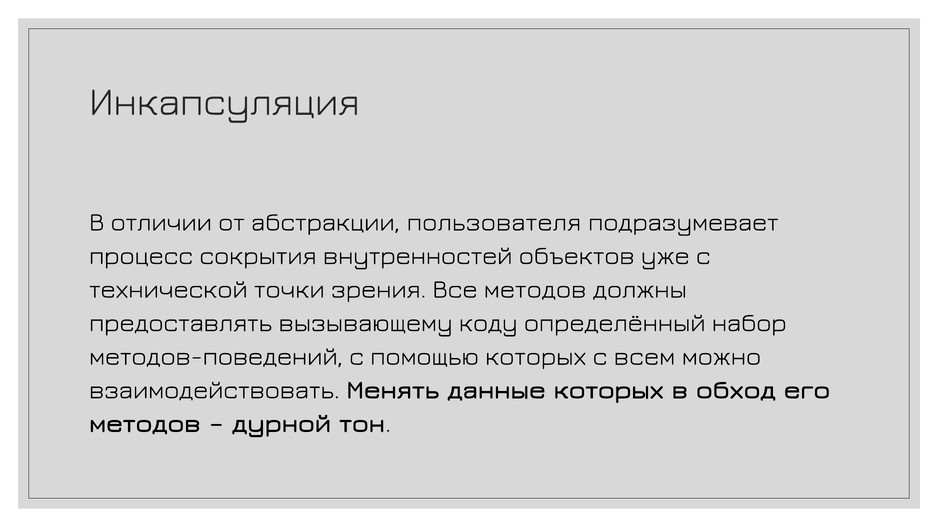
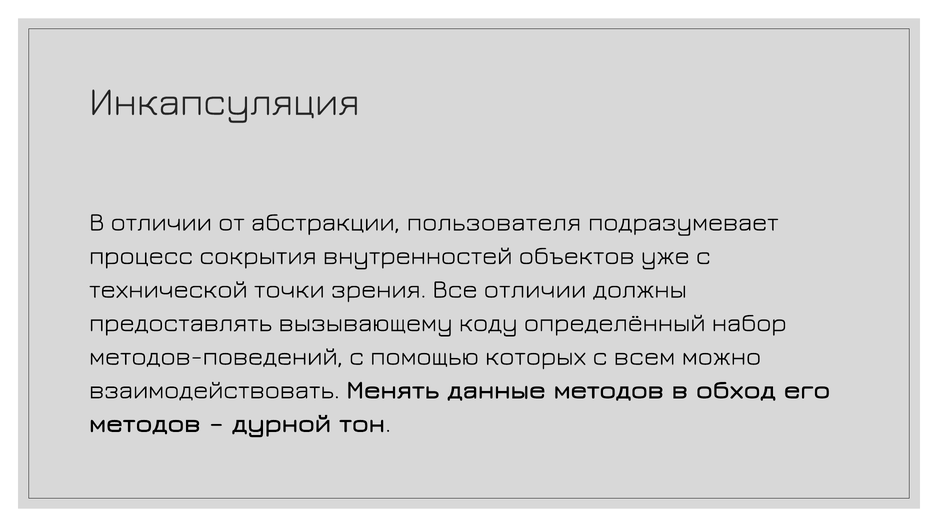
Все методов: методов -> отличии
данные которых: которых -> методов
